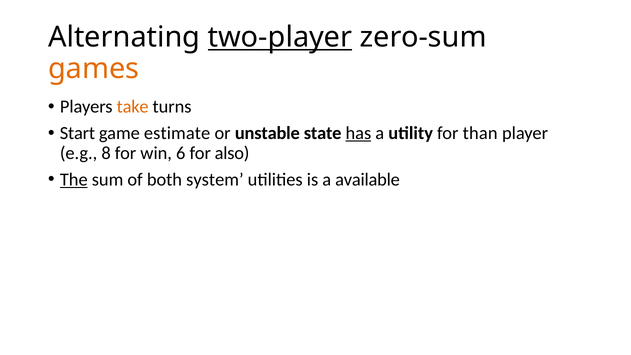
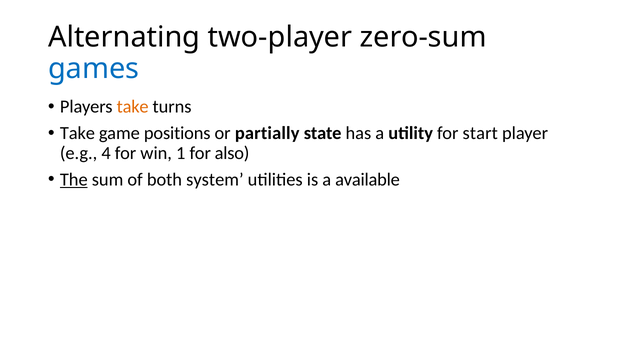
two-player underline: present -> none
games colour: orange -> blue
Start at (77, 133): Start -> Take
estimate: estimate -> positions
unstable: unstable -> partially
has underline: present -> none
than: than -> start
8: 8 -> 4
6: 6 -> 1
